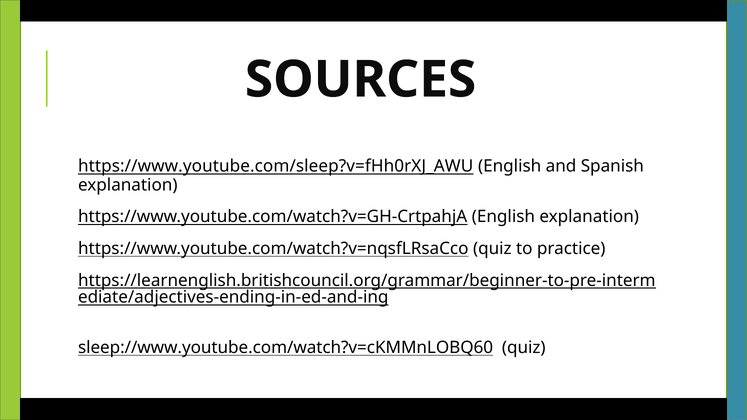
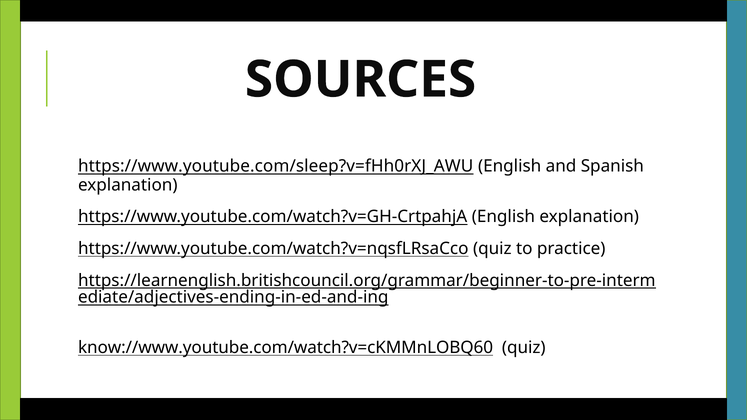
sleep://www.youtube.com/watch?v=cKMMnLOBQ60: sleep://www.youtube.com/watch?v=cKMMnLOBQ60 -> know://www.youtube.com/watch?v=cKMMnLOBQ60
